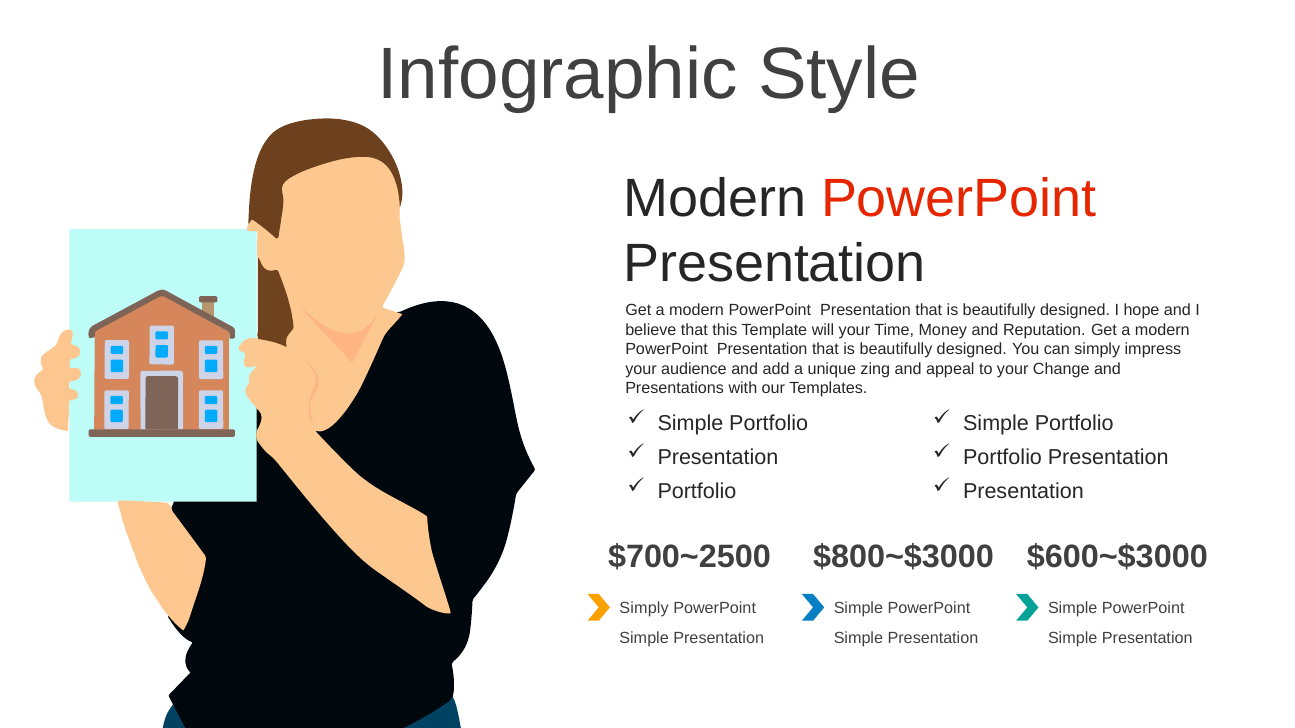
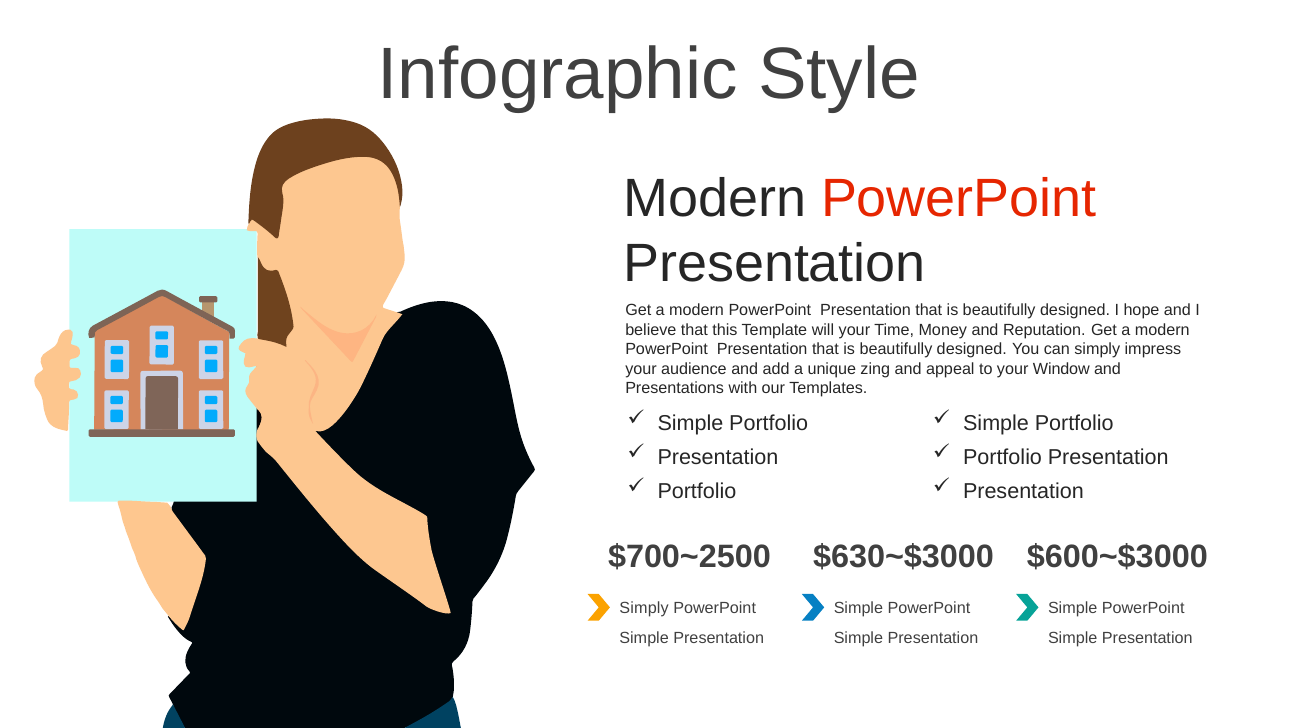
Change: Change -> Window
$800~$3000: $800~$3000 -> $630~$3000
